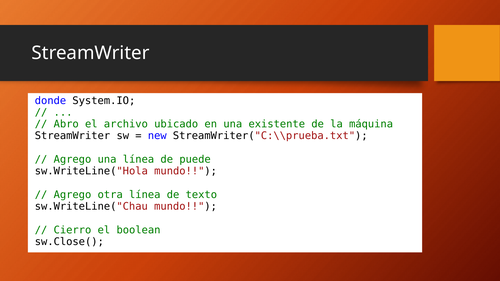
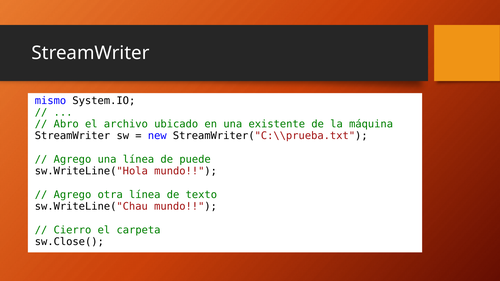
donde: donde -> mismo
boolean: boolean -> carpeta
